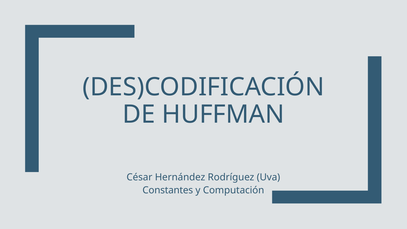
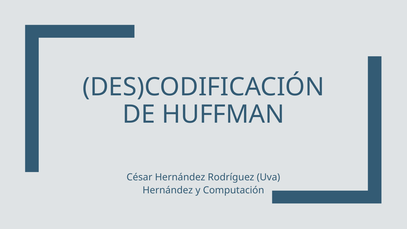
Constantes at (168, 190): Constantes -> Hernández
